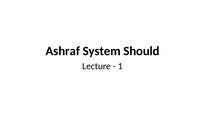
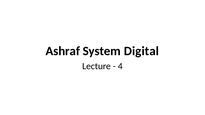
Should: Should -> Digital
1: 1 -> 4
